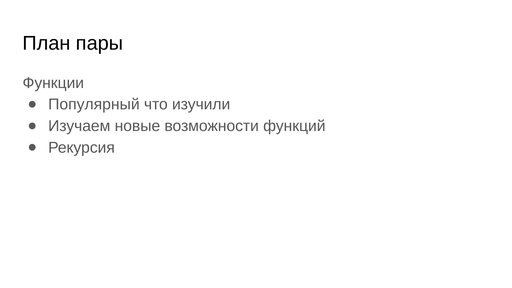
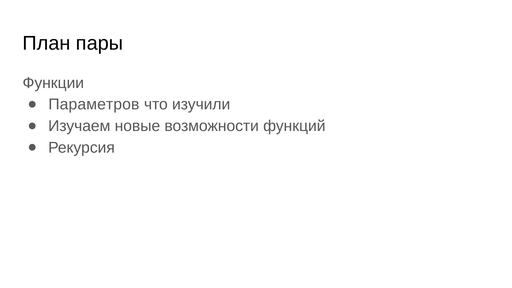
Популярный: Популярный -> Параметров
